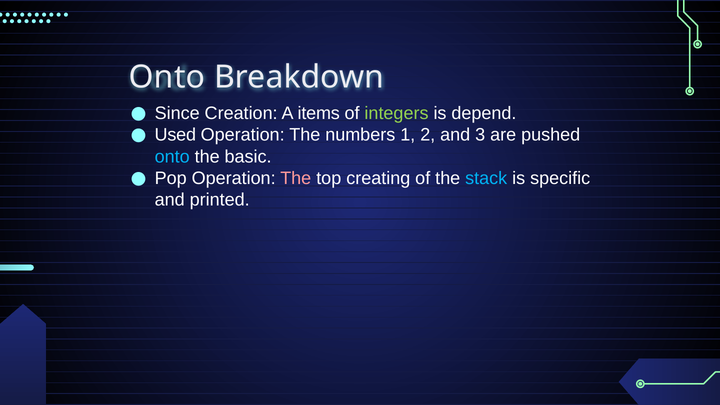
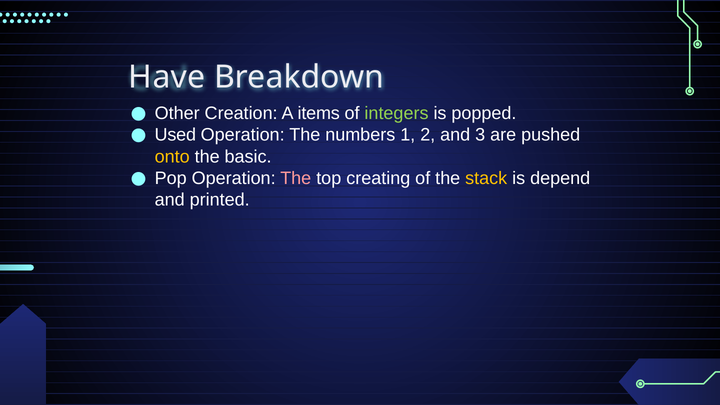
Onto at (167, 77): Onto -> Have
Since: Since -> Other
depend: depend -> popped
onto at (172, 157) colour: light blue -> yellow
stack colour: light blue -> yellow
specific: specific -> depend
